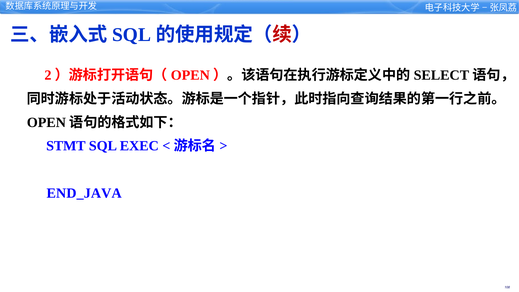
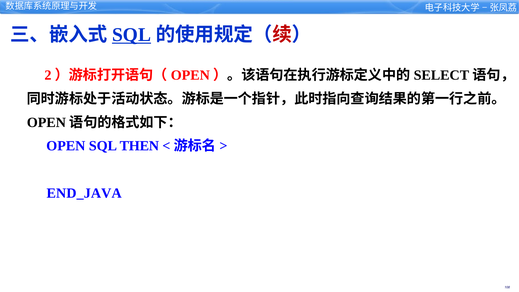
SQL at (132, 35) underline: none -> present
STMT: STMT -> OPEN
EXEC: EXEC -> THEN
